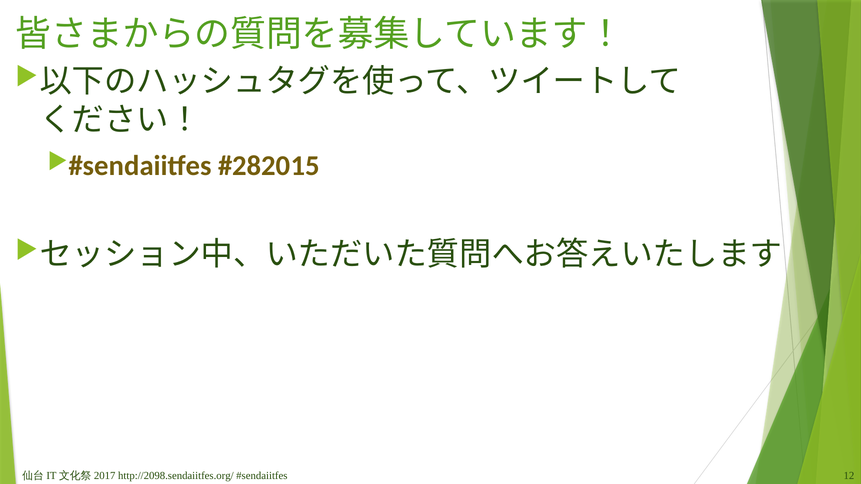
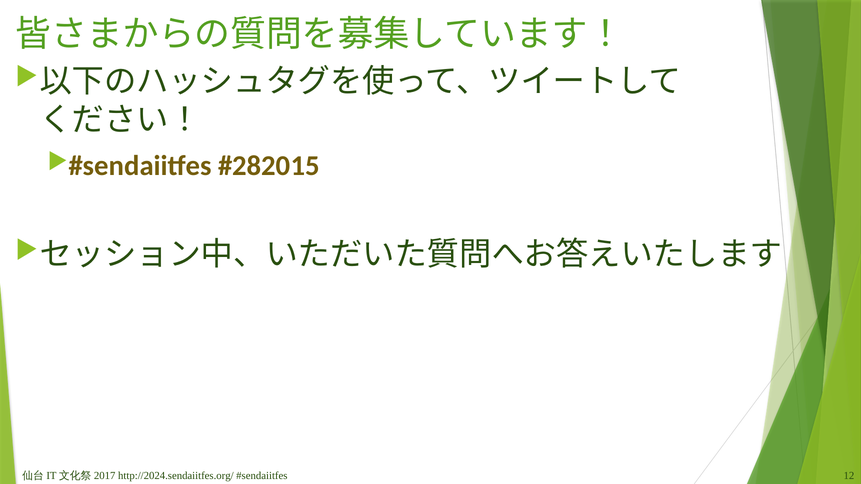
http://2098.sendaiitfes.org/: http://2098.sendaiitfes.org/ -> http://2024.sendaiitfes.org/
